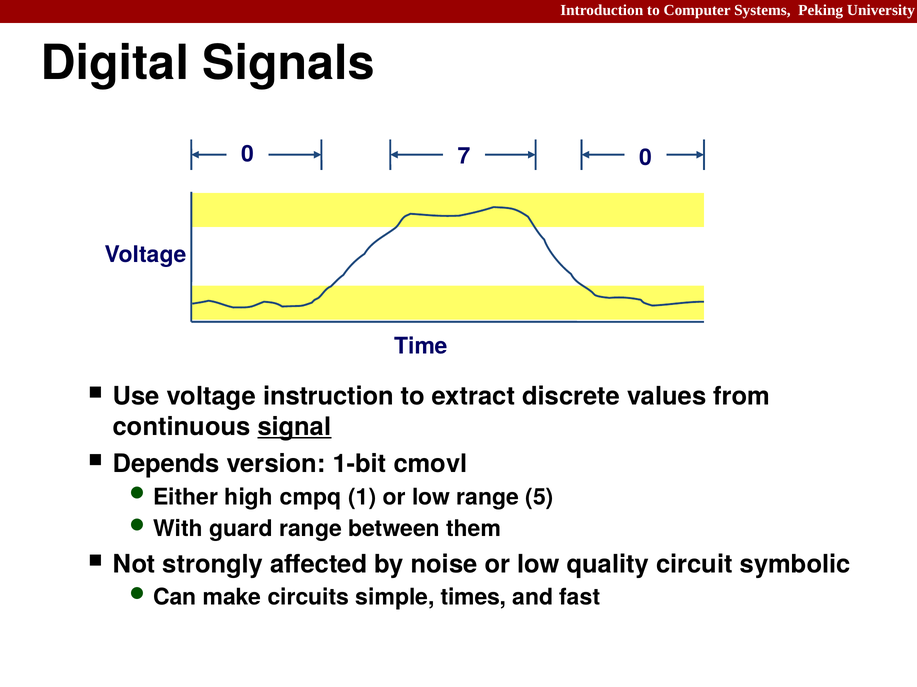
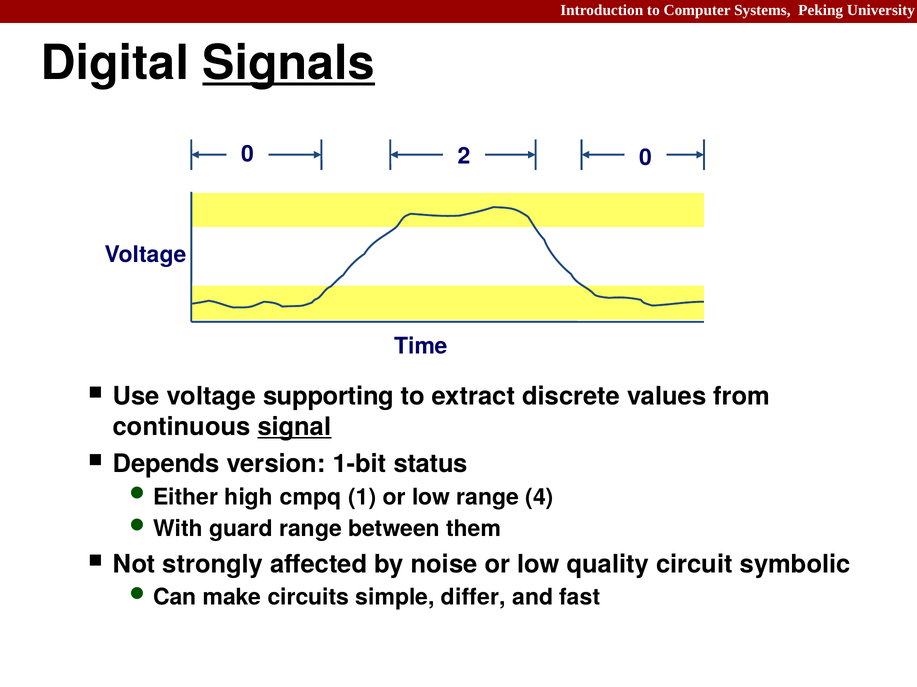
Signals underline: none -> present
7: 7 -> 2
instruction: instruction -> supporting
cmovl: cmovl -> status
5: 5 -> 4
times: times -> differ
